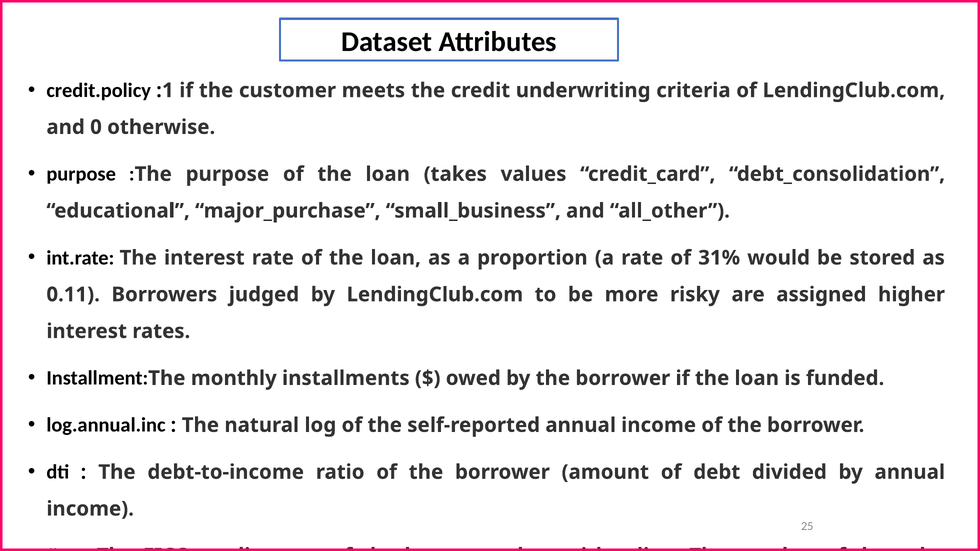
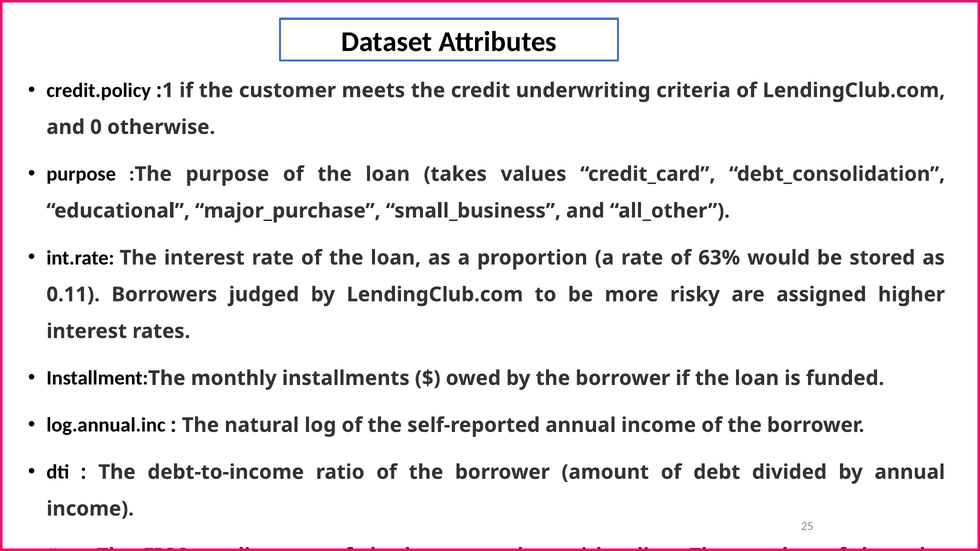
31%: 31% -> 63%
